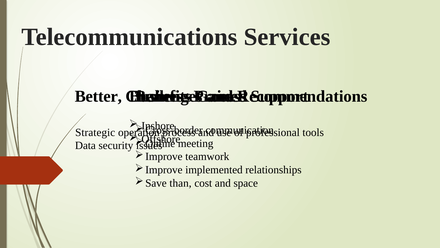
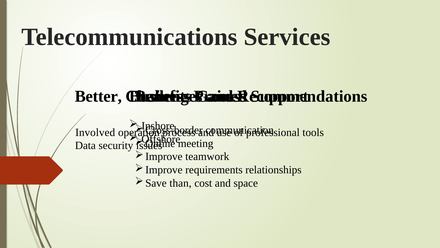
Strategic: Strategic -> Involved
implemented: implemented -> requirements
